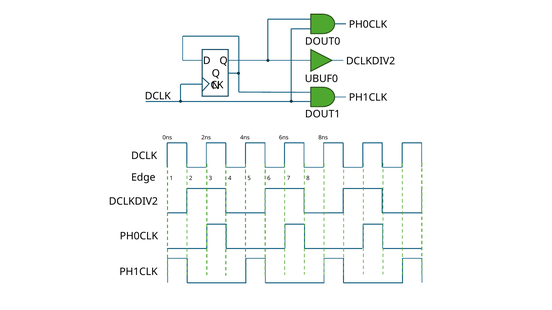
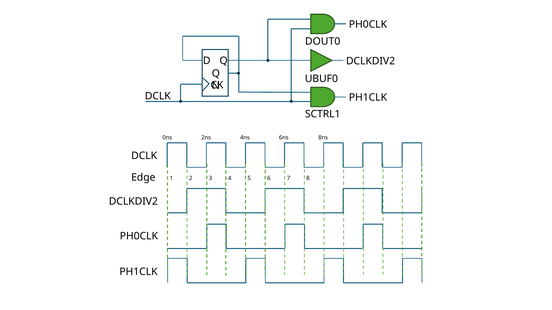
DOUT1: DOUT1 -> SCTRL1
